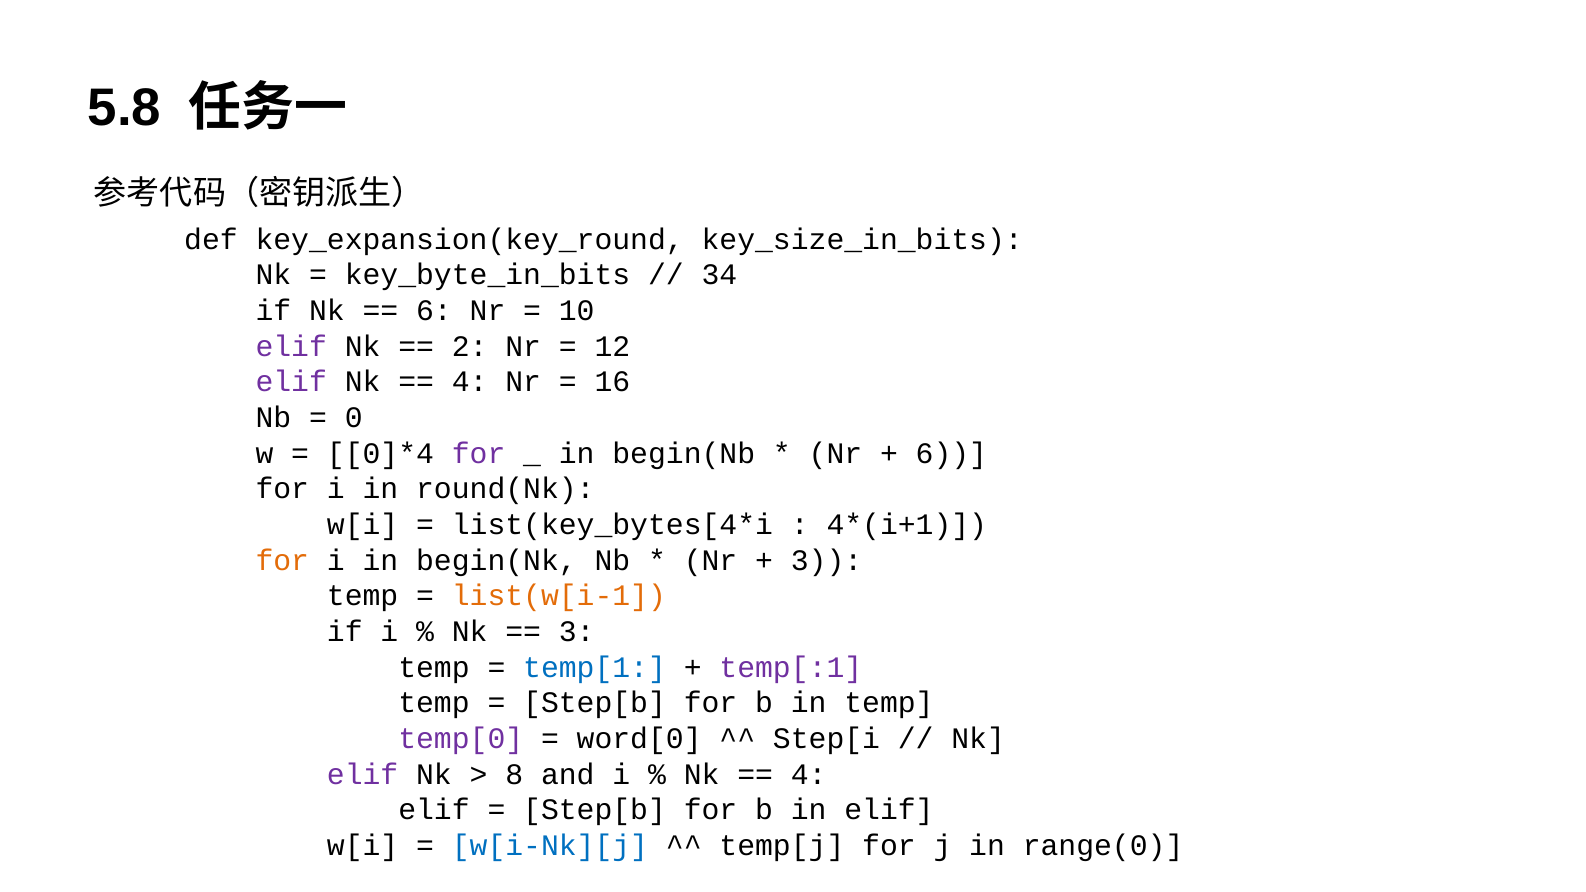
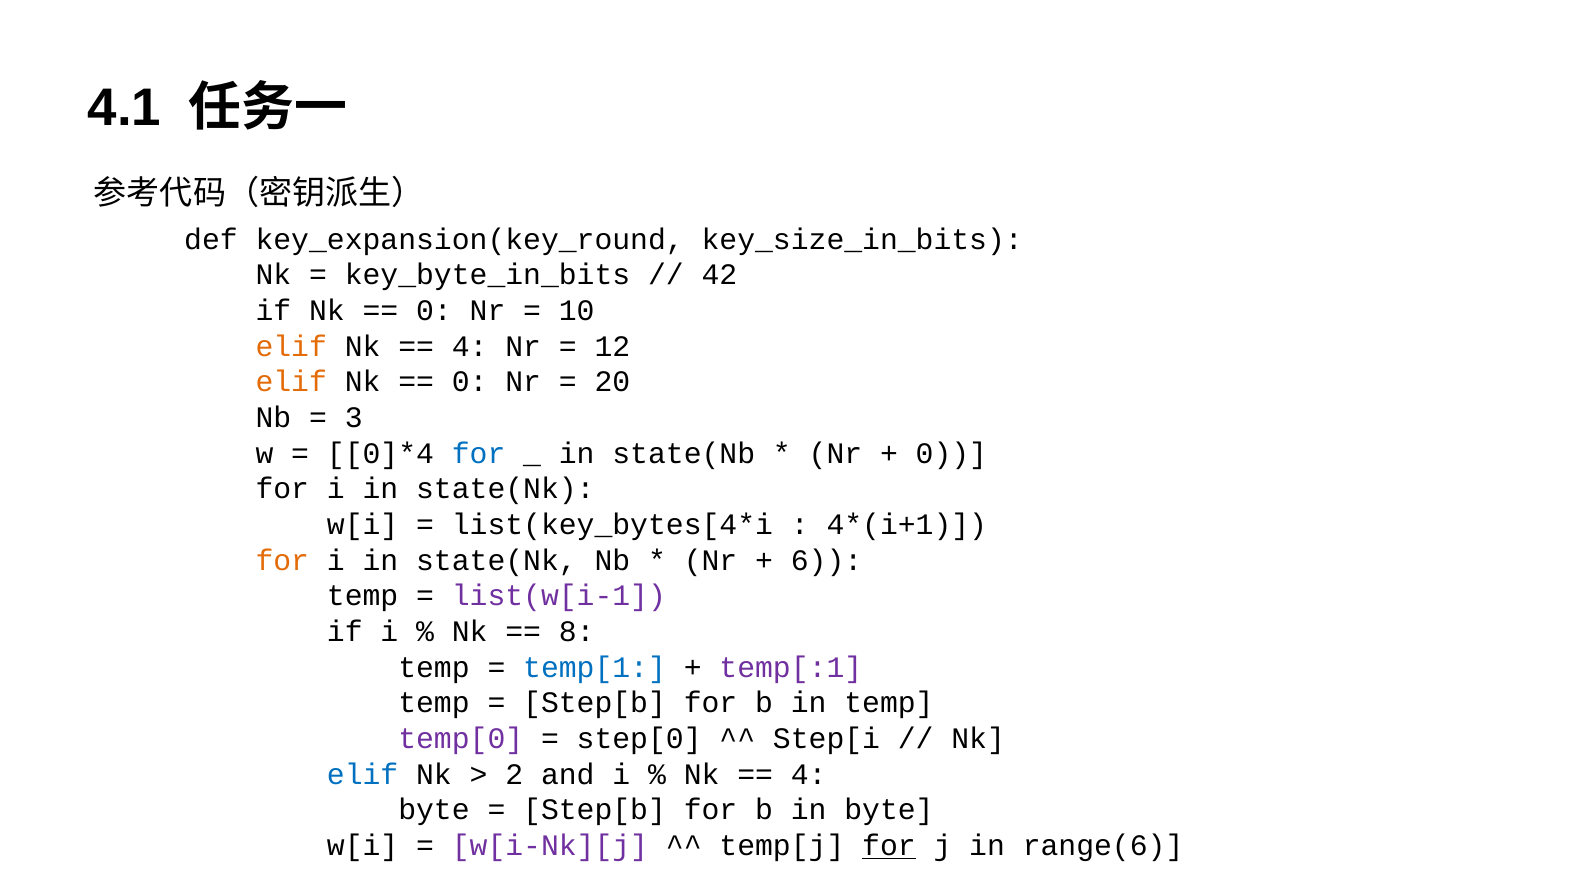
5.8: 5.8 -> 4.1
34: 34 -> 42
6 at (434, 311): 6 -> 0
elif at (291, 346) colour: purple -> orange
2 at (470, 346): 2 -> 4
elif at (291, 382) colour: purple -> orange
4 at (470, 382): 4 -> 0
16: 16 -> 20
0: 0 -> 3
for at (479, 453) colour: purple -> blue
begin(Nb: begin(Nb -> state(Nb
6 at (951, 453): 6 -> 0
round(Nk at (505, 489): round(Nk -> state(Nk
begin(Nk at (496, 560): begin(Nk -> state(Nk
3 at (827, 560): 3 -> 6
list(w[i-1 colour: orange -> purple
3 at (577, 632): 3 -> 8
word[0: word[0 -> step[0
elif at (363, 775) colour: purple -> blue
8: 8 -> 2
elif at (434, 810): elif -> byte
in elif: elif -> byte
w[i-Nk][j colour: blue -> purple
for at (889, 846) underline: none -> present
range(0: range(0 -> range(6
